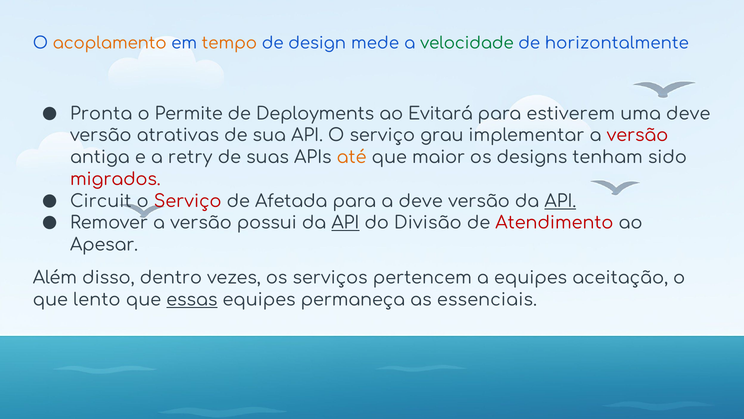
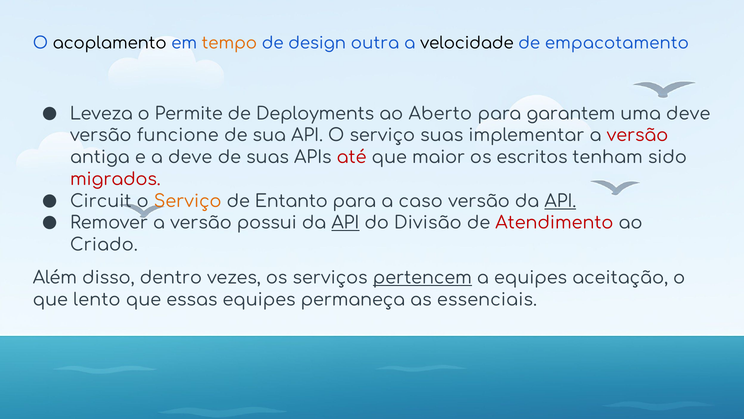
acoplamento colour: orange -> black
mede: mede -> outra
velocidade colour: green -> black
horizontalmente: horizontalmente -> empacotamento
Pronta: Pronta -> Leveza
Evitará: Evitará -> Aberto
estiverem: estiverem -> garantem
atrativas: atrativas -> funcione
serviço grau: grau -> suas
a retry: retry -> deve
até colour: orange -> red
designs: designs -> escritos
Serviço at (188, 201) colour: red -> orange
Afetada: Afetada -> Entanto
a deve: deve -> caso
Apesar: Apesar -> Criado
pertencem underline: none -> present
essas underline: present -> none
